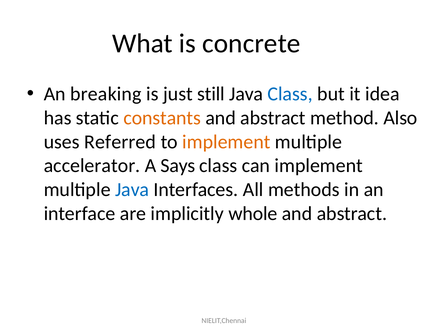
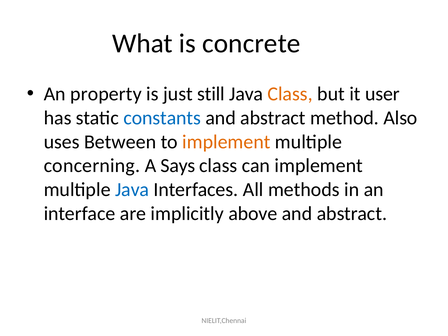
breaking: breaking -> property
Class at (290, 94) colour: blue -> orange
idea: idea -> user
constants colour: orange -> blue
Referred: Referred -> Between
accelerator: accelerator -> concerning
whole: whole -> above
